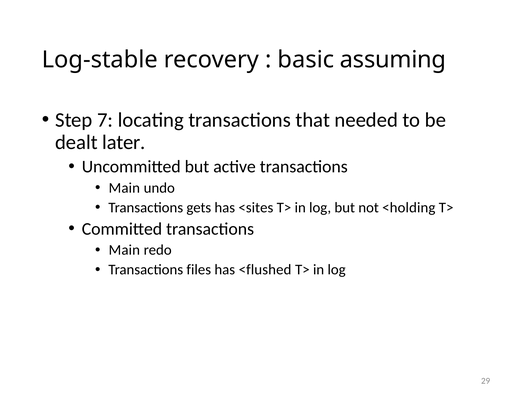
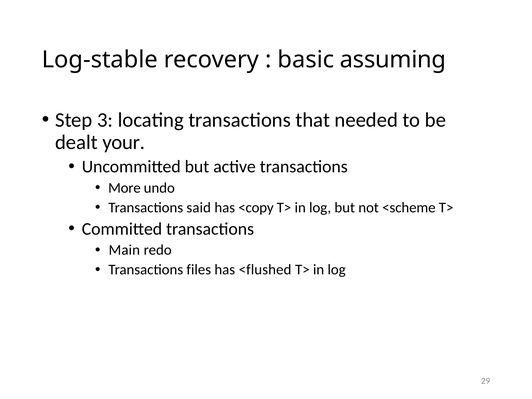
7: 7 -> 3
later: later -> your
Main at (124, 188): Main -> More
gets: gets -> said
<sites: <sites -> <copy
<holding: <holding -> <scheme
